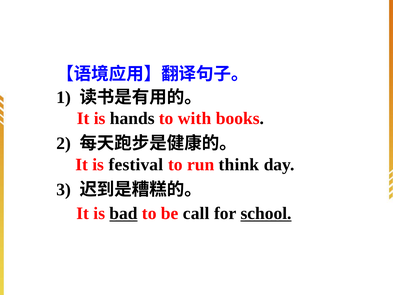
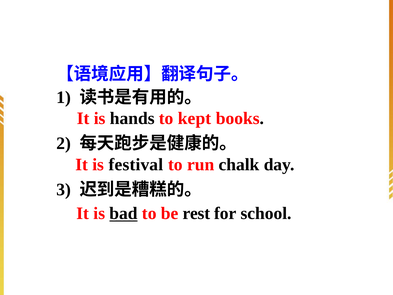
with: with -> kept
think: think -> chalk
call: call -> rest
school underline: present -> none
